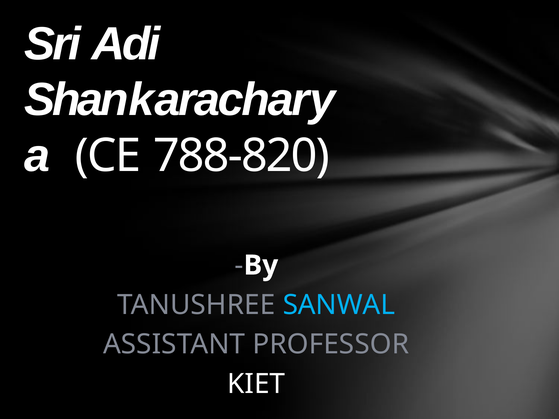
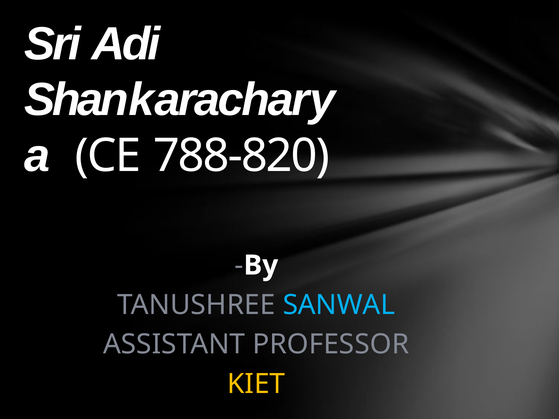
KIET colour: white -> yellow
